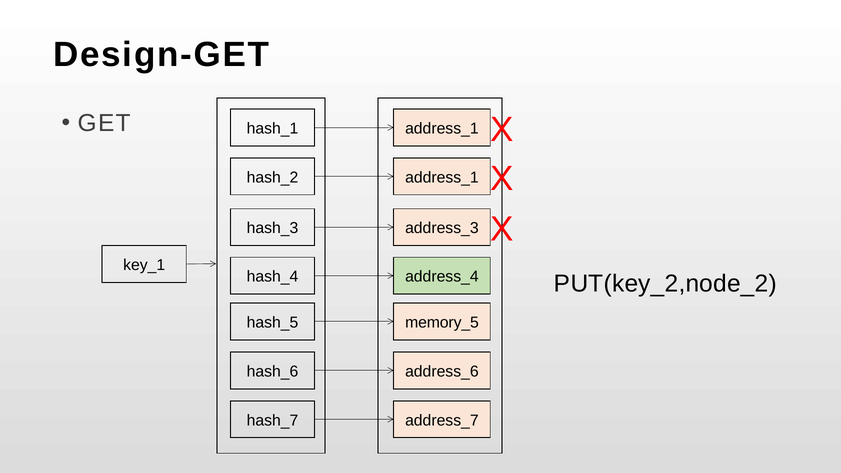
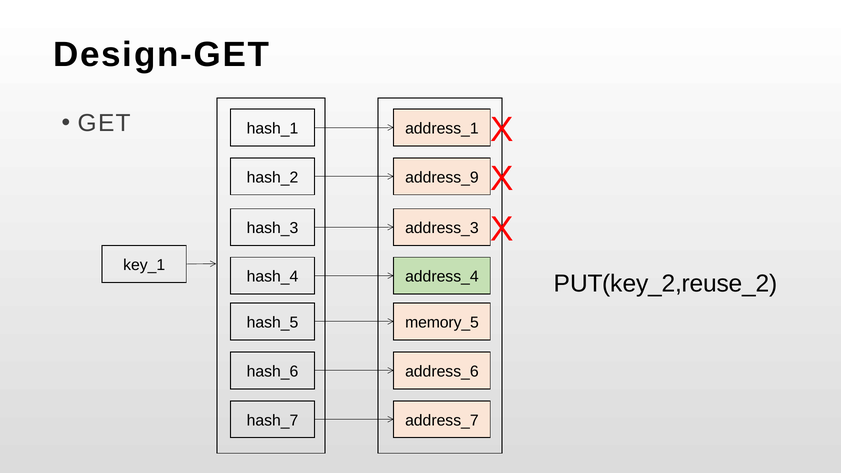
address_1 at (442, 178): address_1 -> address_9
PUT(key_2,node_2: PUT(key_2,node_2 -> PUT(key_2,reuse_2
